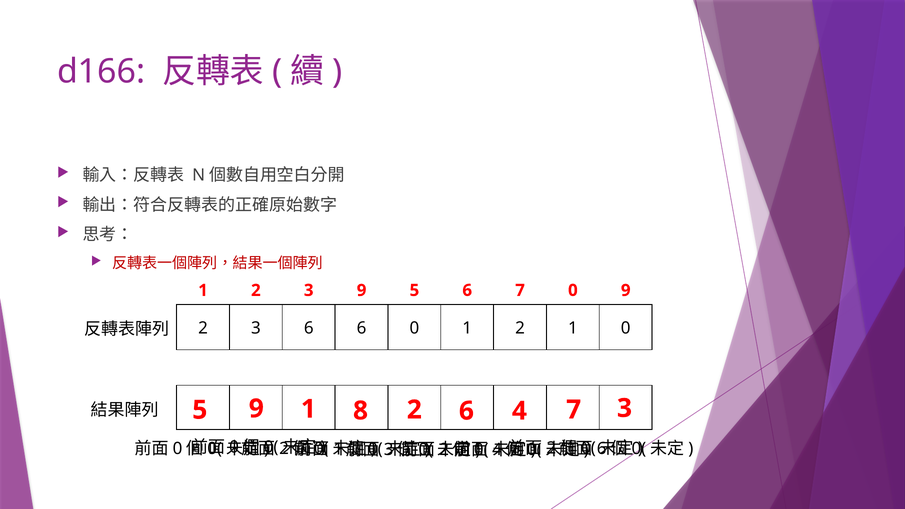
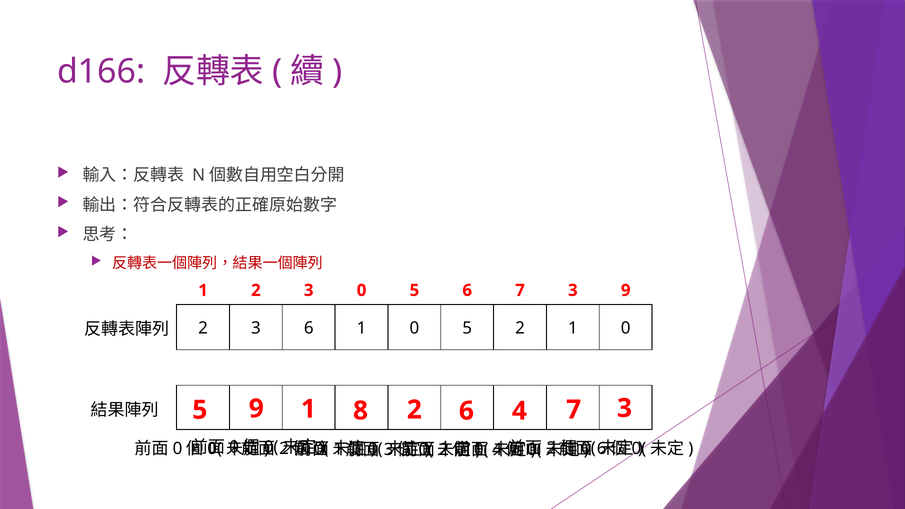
3 9: 9 -> 0
7 0: 0 -> 3
6 6: 6 -> 1
1 at (467, 328): 1 -> 5
